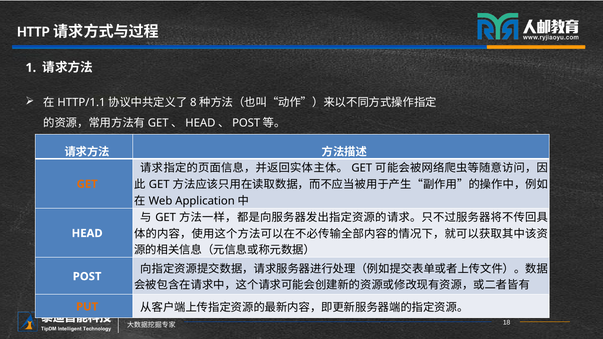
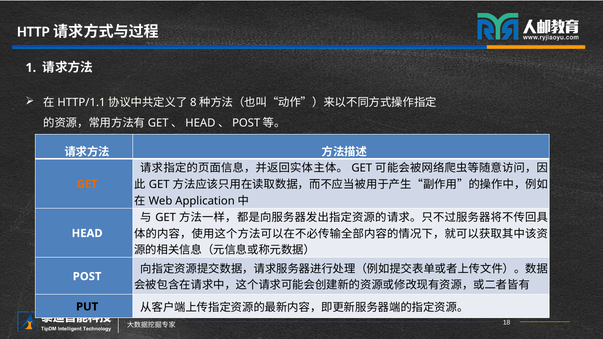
PUT colour: orange -> black
